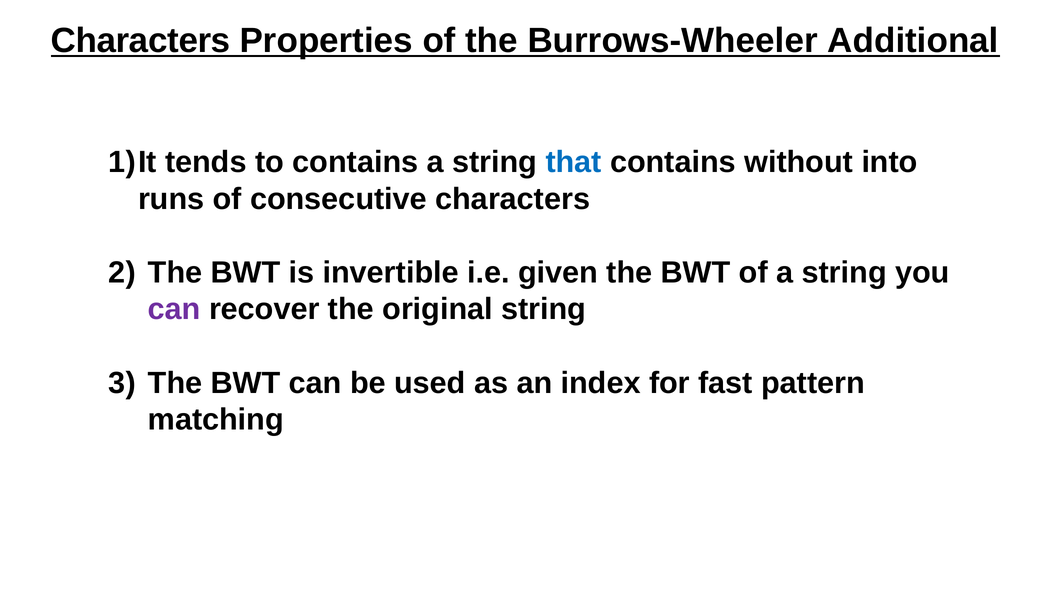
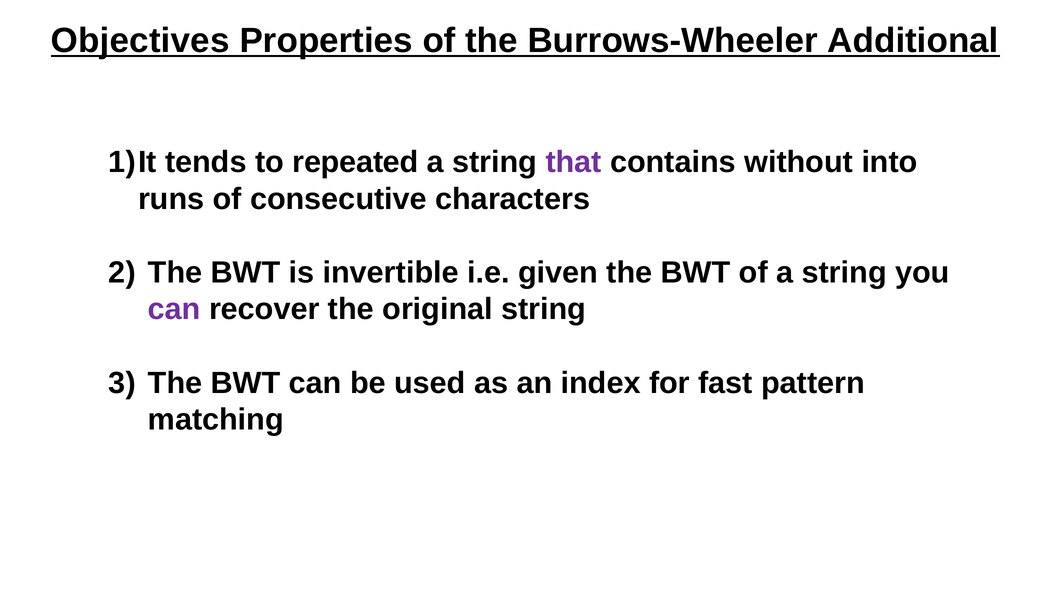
Characters at (141, 40): Characters -> Objectives
to contains: contains -> repeated
that colour: blue -> purple
